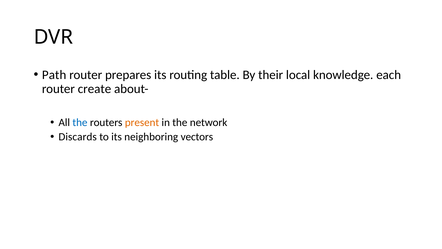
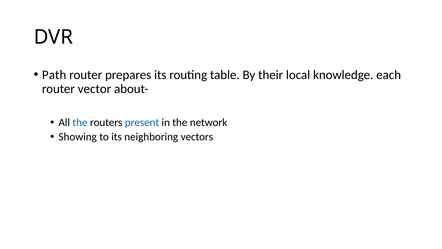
create: create -> vector
present colour: orange -> blue
Discards: Discards -> Showing
